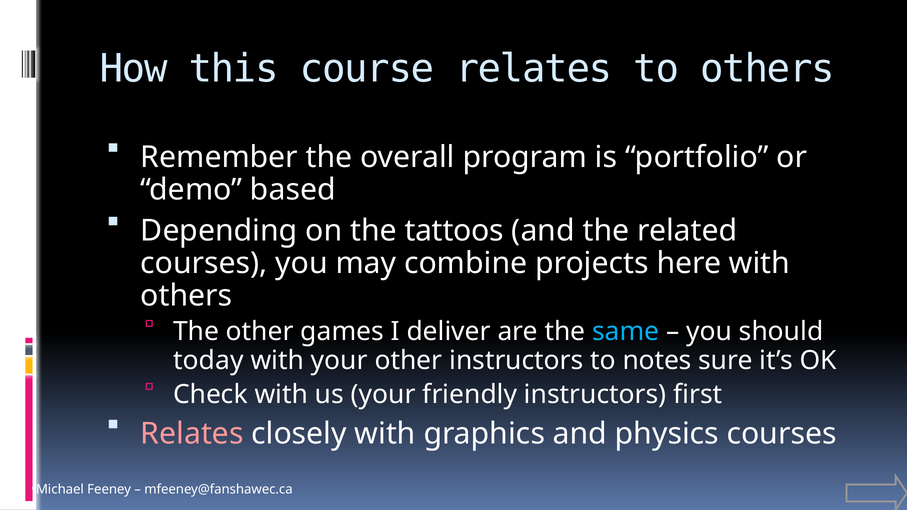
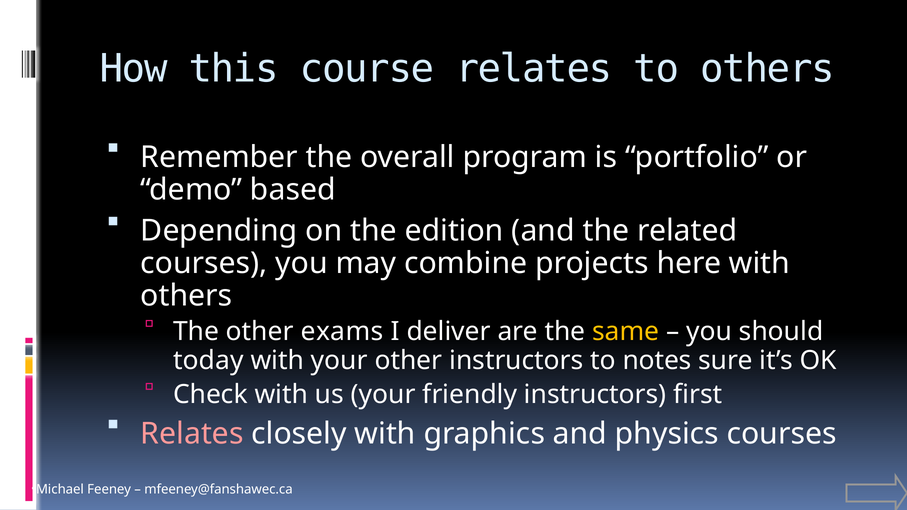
tattoos: tattoos -> edition
games: games -> exams
same colour: light blue -> yellow
